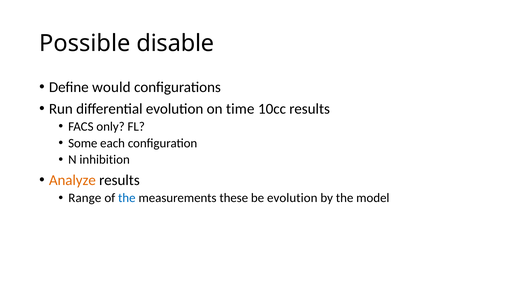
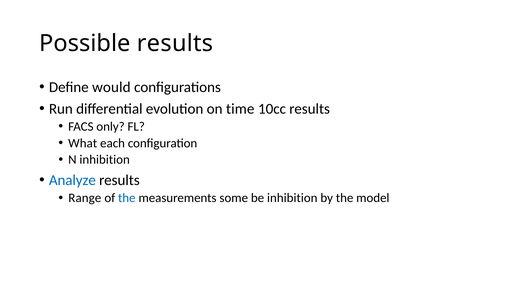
Possible disable: disable -> results
Some: Some -> What
Analyze colour: orange -> blue
these: these -> some
be evolution: evolution -> inhibition
